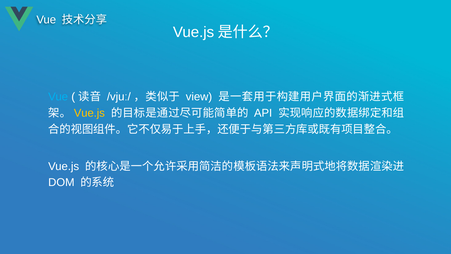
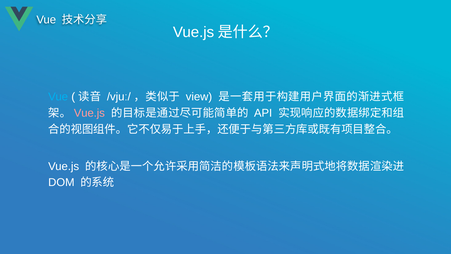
Vue.js at (89, 113) colour: yellow -> pink
